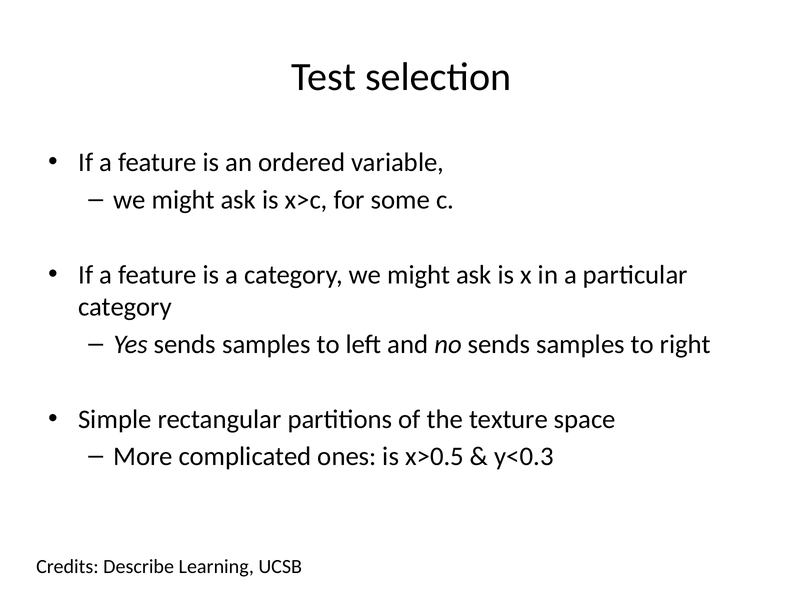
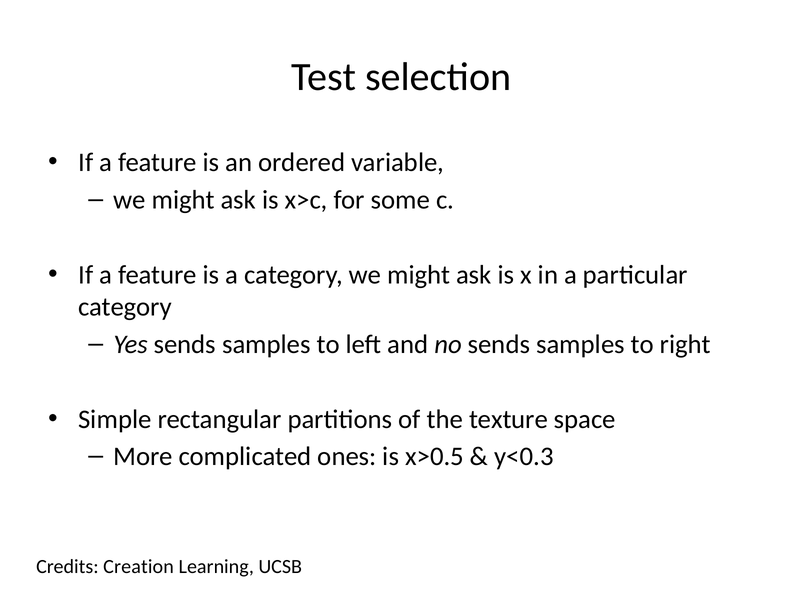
Describe: Describe -> Creation
